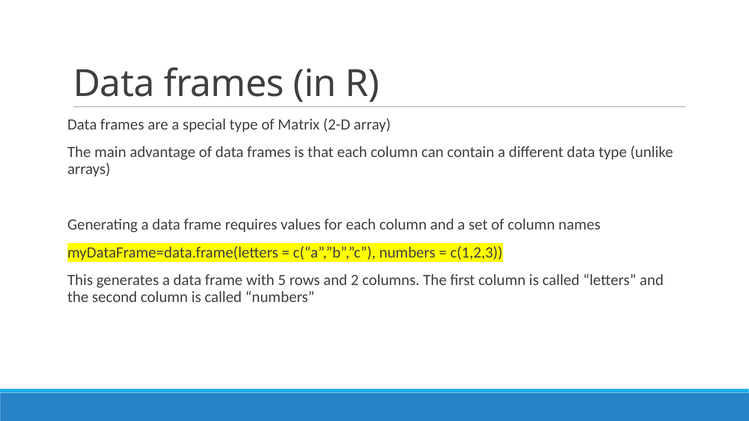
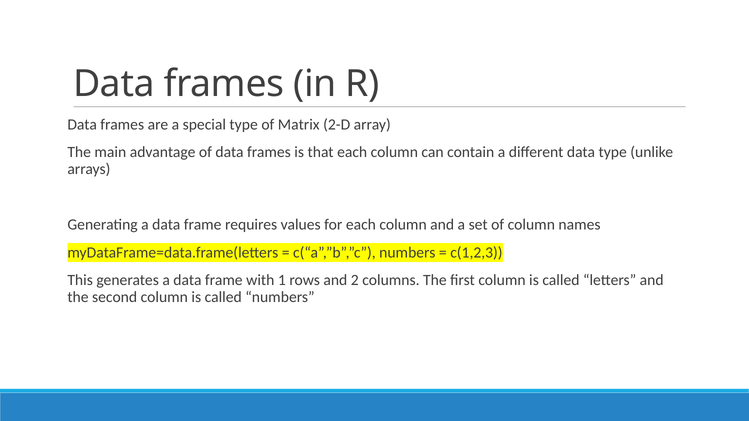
5: 5 -> 1
